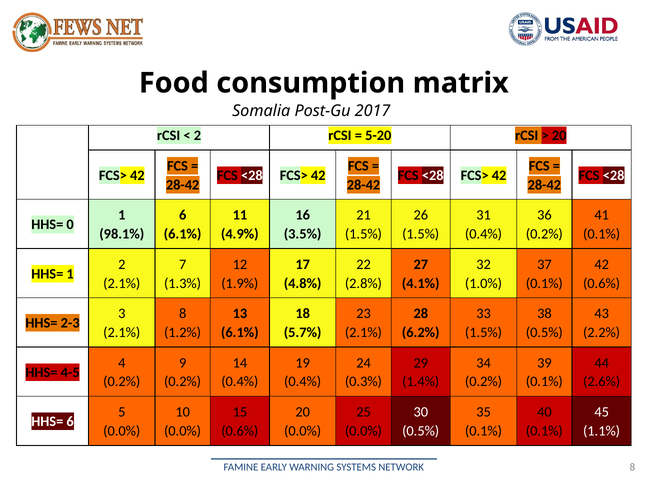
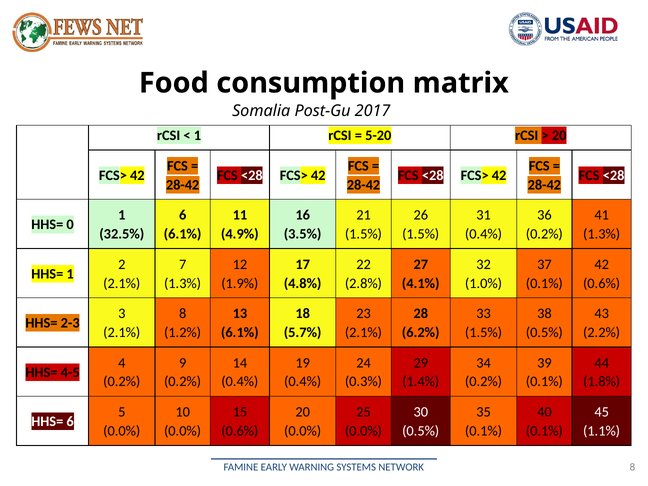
2 at (197, 136): 2 -> 1
98.1%: 98.1% -> 32.5%
0.1% at (602, 234): 0.1% -> 1.3%
2.6%: 2.6% -> 1.8%
